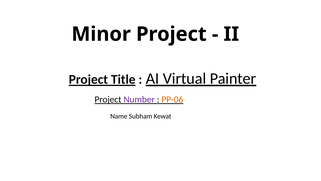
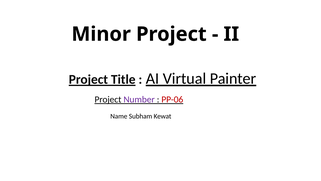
PP-06 colour: orange -> red
